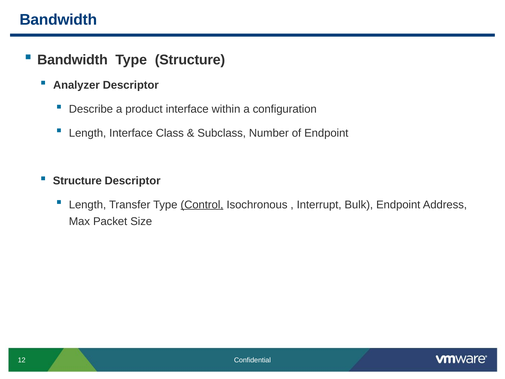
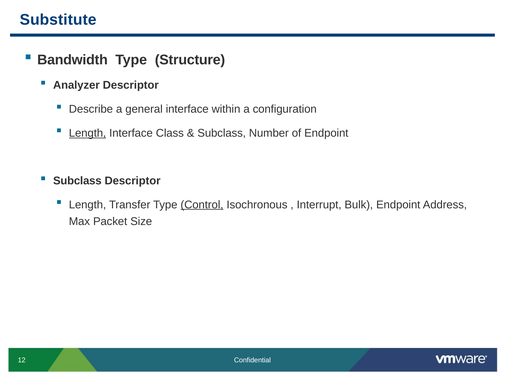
Bandwidth at (58, 20): Bandwidth -> Substitute
product: product -> general
Length at (88, 133) underline: none -> present
Structure at (77, 181): Structure -> Subclass
